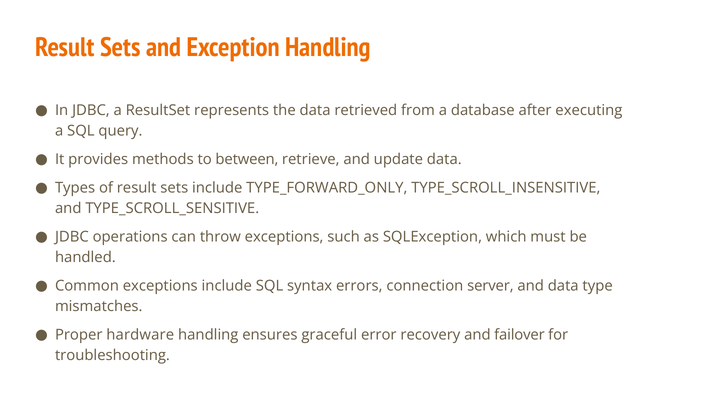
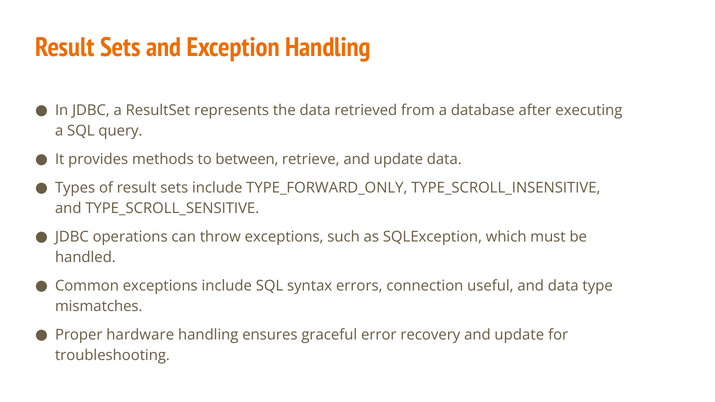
server: server -> useful
recovery and failover: failover -> update
